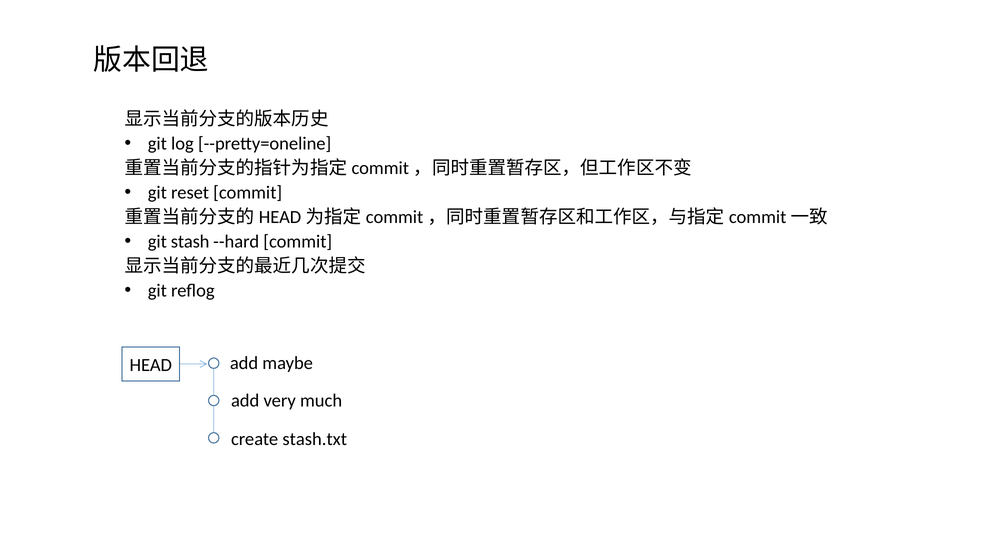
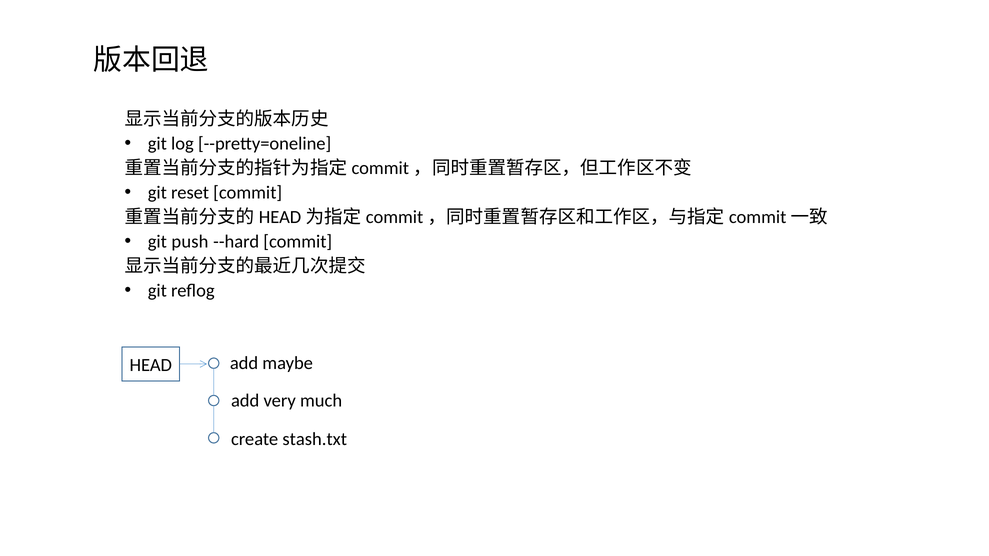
stash: stash -> push
